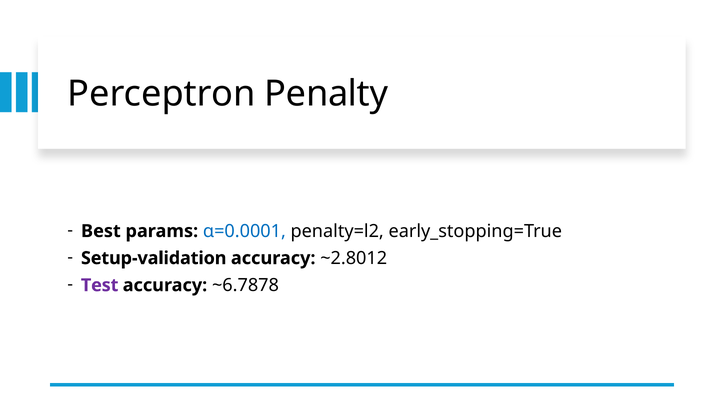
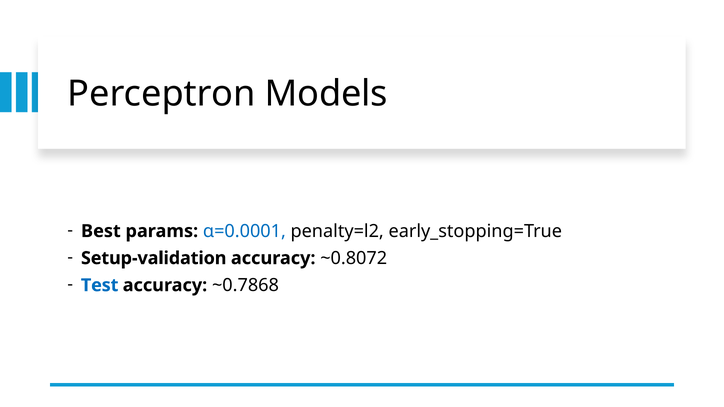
Penalty: Penalty -> Models
~2.8012: ~2.8012 -> ~0.8072
Test colour: purple -> blue
~6.7878: ~6.7878 -> ~0.7868
